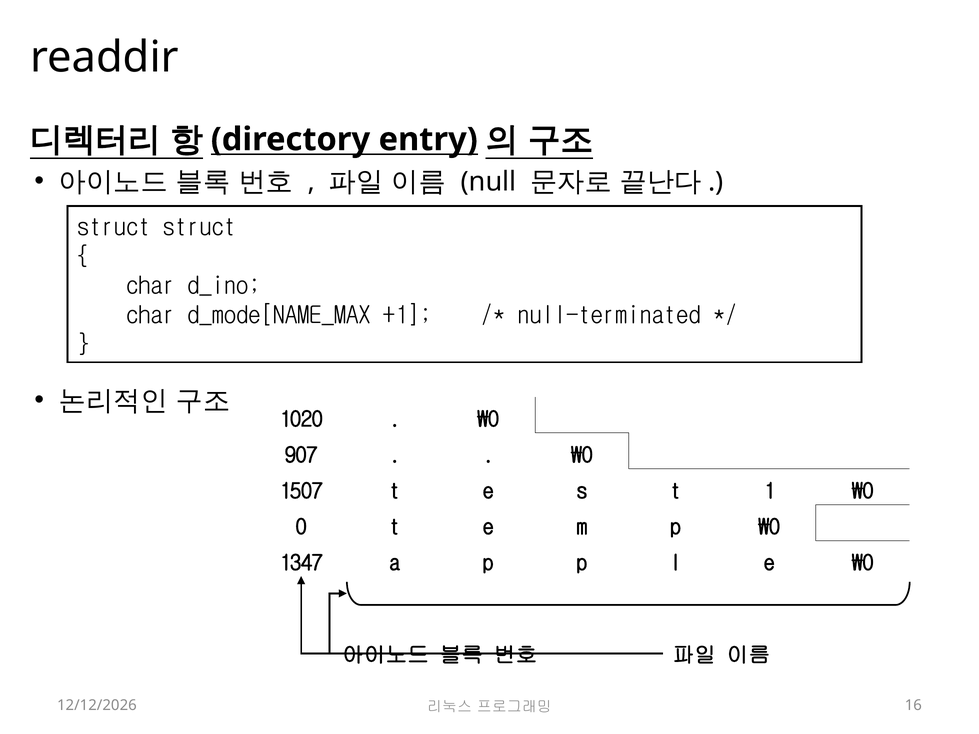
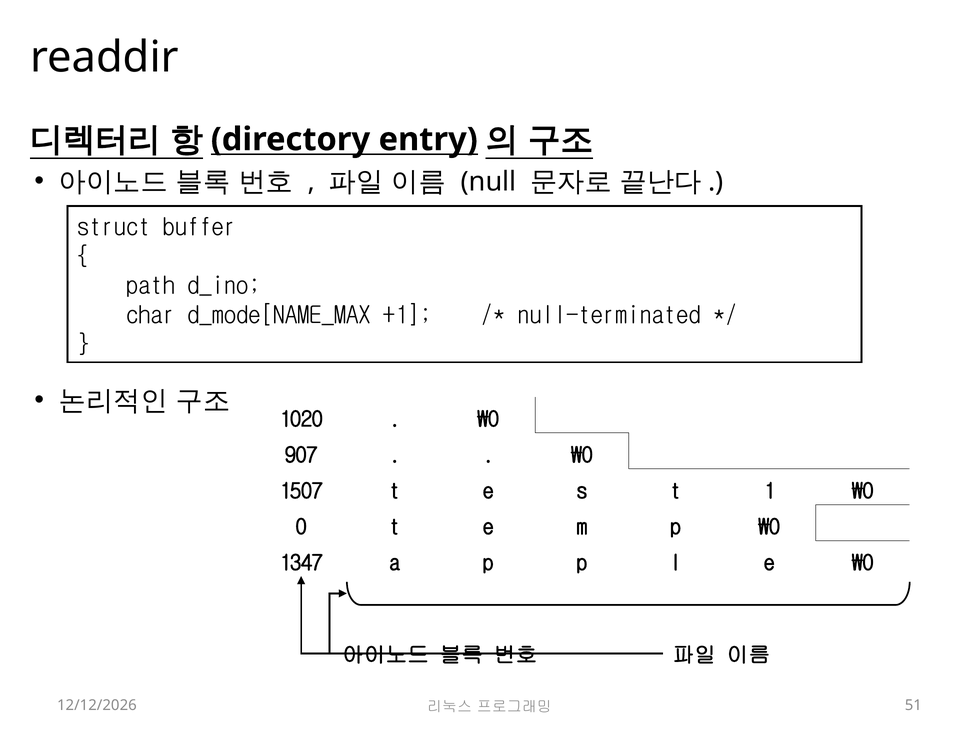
struct struct: struct -> buffer
char at (151, 286): char -> path
16: 16 -> 51
